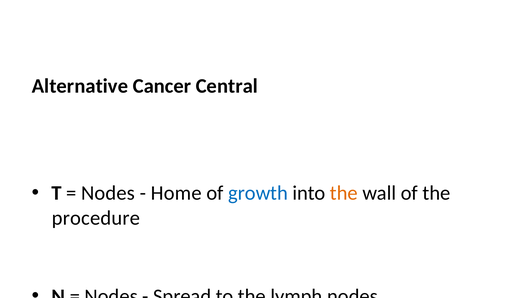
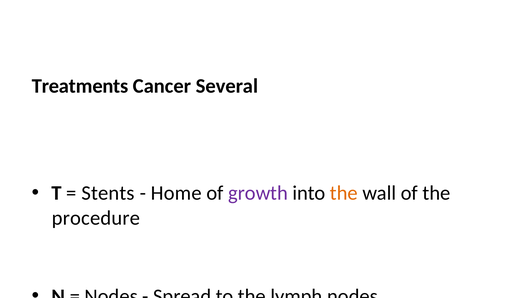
Alternative: Alternative -> Treatments
Central: Central -> Several
Nodes at (108, 193): Nodes -> Stents
growth colour: blue -> purple
